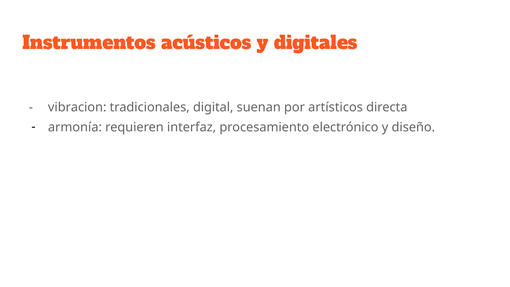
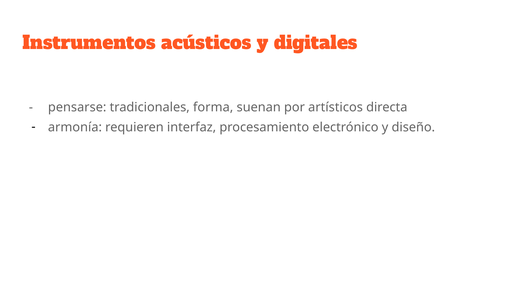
vibracion: vibracion -> pensarse
digital: digital -> forma
